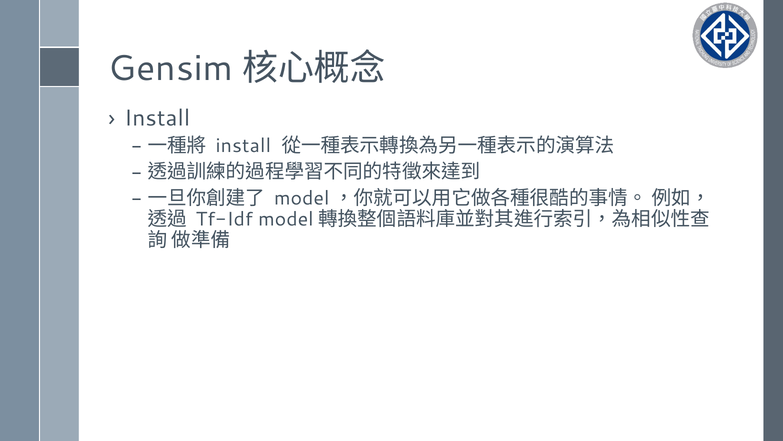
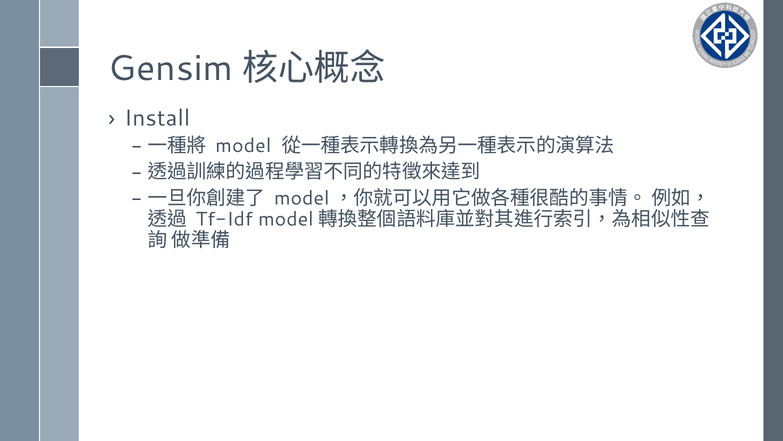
install at (243, 146): install -> model
